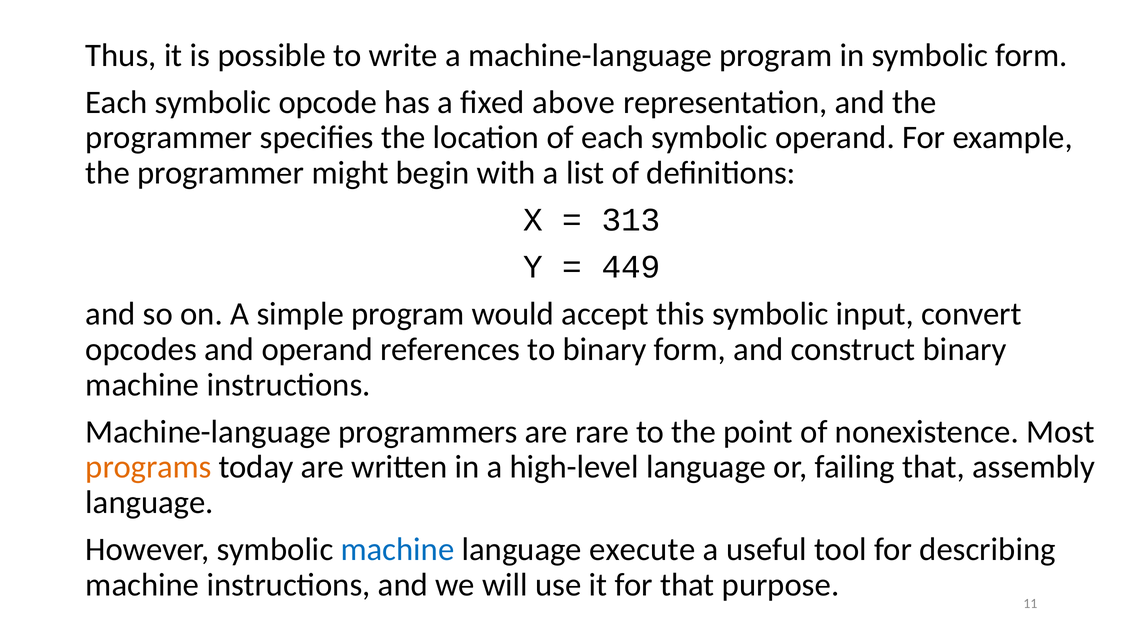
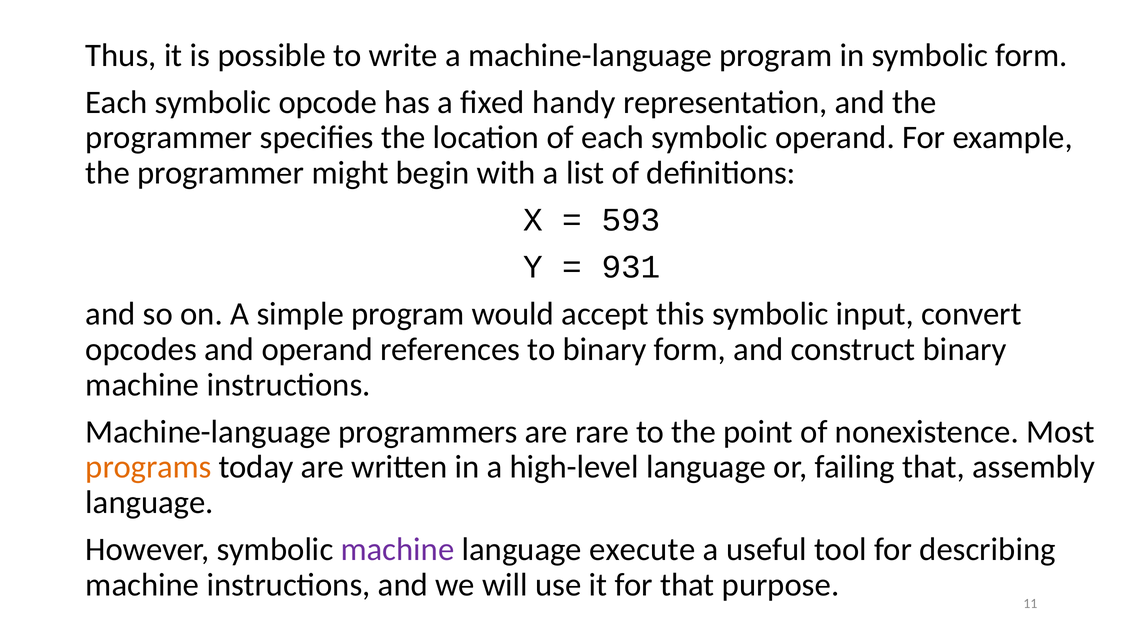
above: above -> handy
313: 313 -> 593
449: 449 -> 931
machine at (398, 549) colour: blue -> purple
